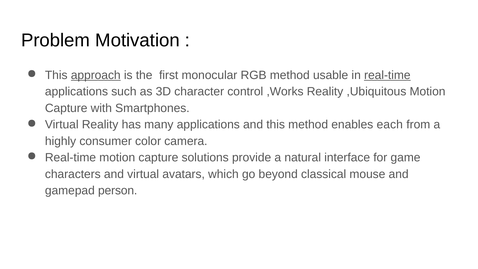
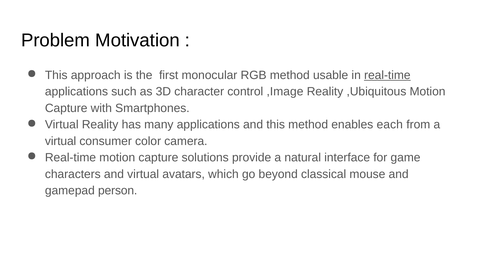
approach underline: present -> none
,Works: ,Works -> ,Image
highly at (61, 141): highly -> virtual
